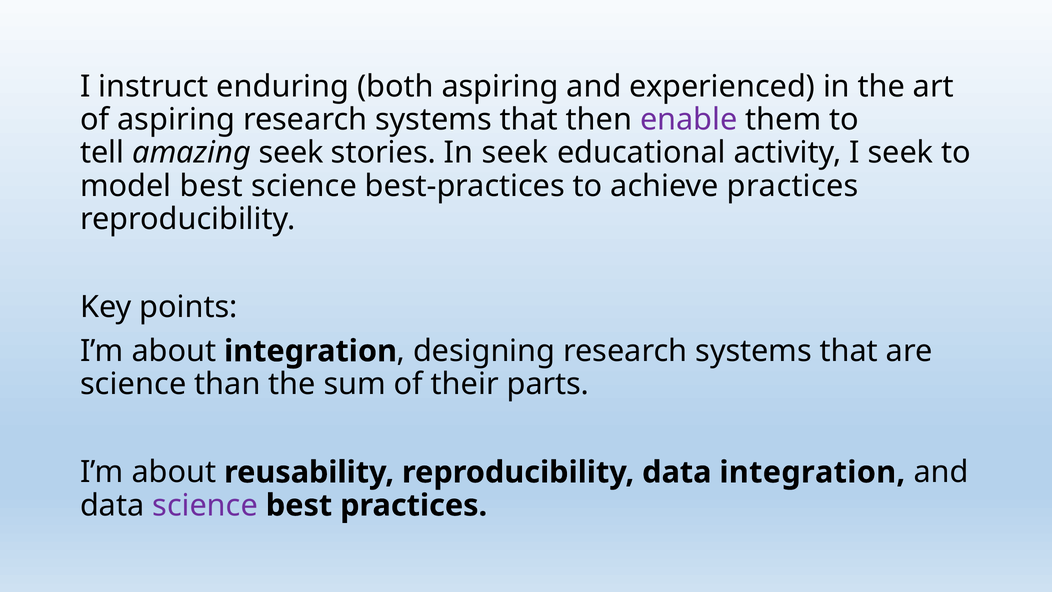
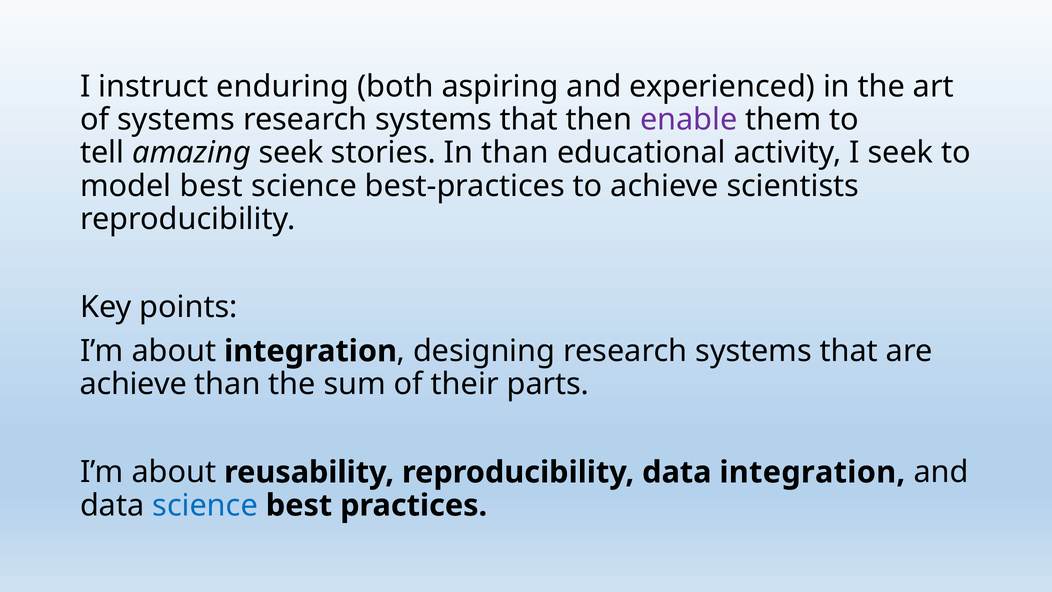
of aspiring: aspiring -> systems
In seek: seek -> than
achieve practices: practices -> scientists
science at (133, 384): science -> achieve
science at (205, 505) colour: purple -> blue
